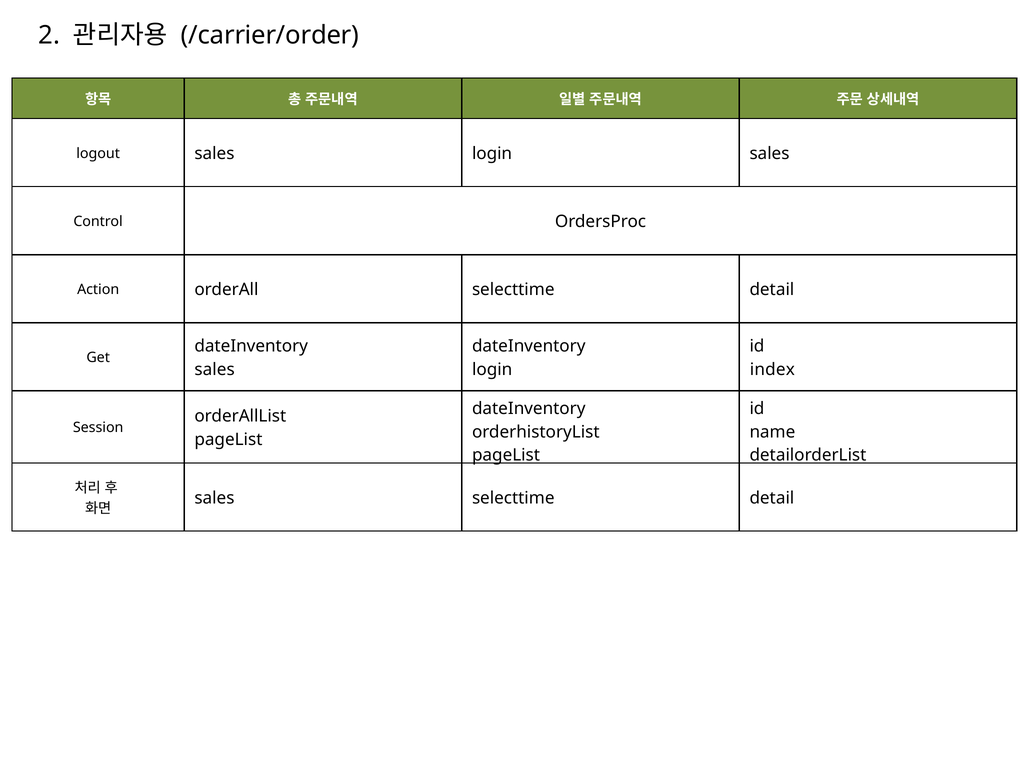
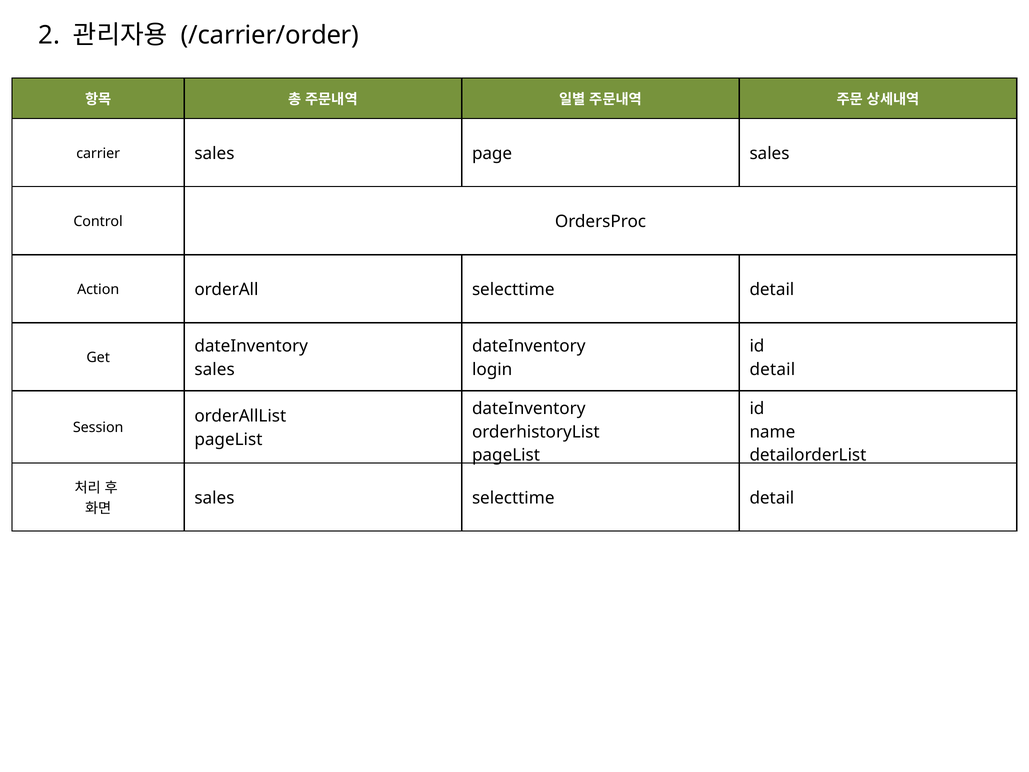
logout: logout -> carrier
sales login: login -> page
index at (772, 369): index -> detail
